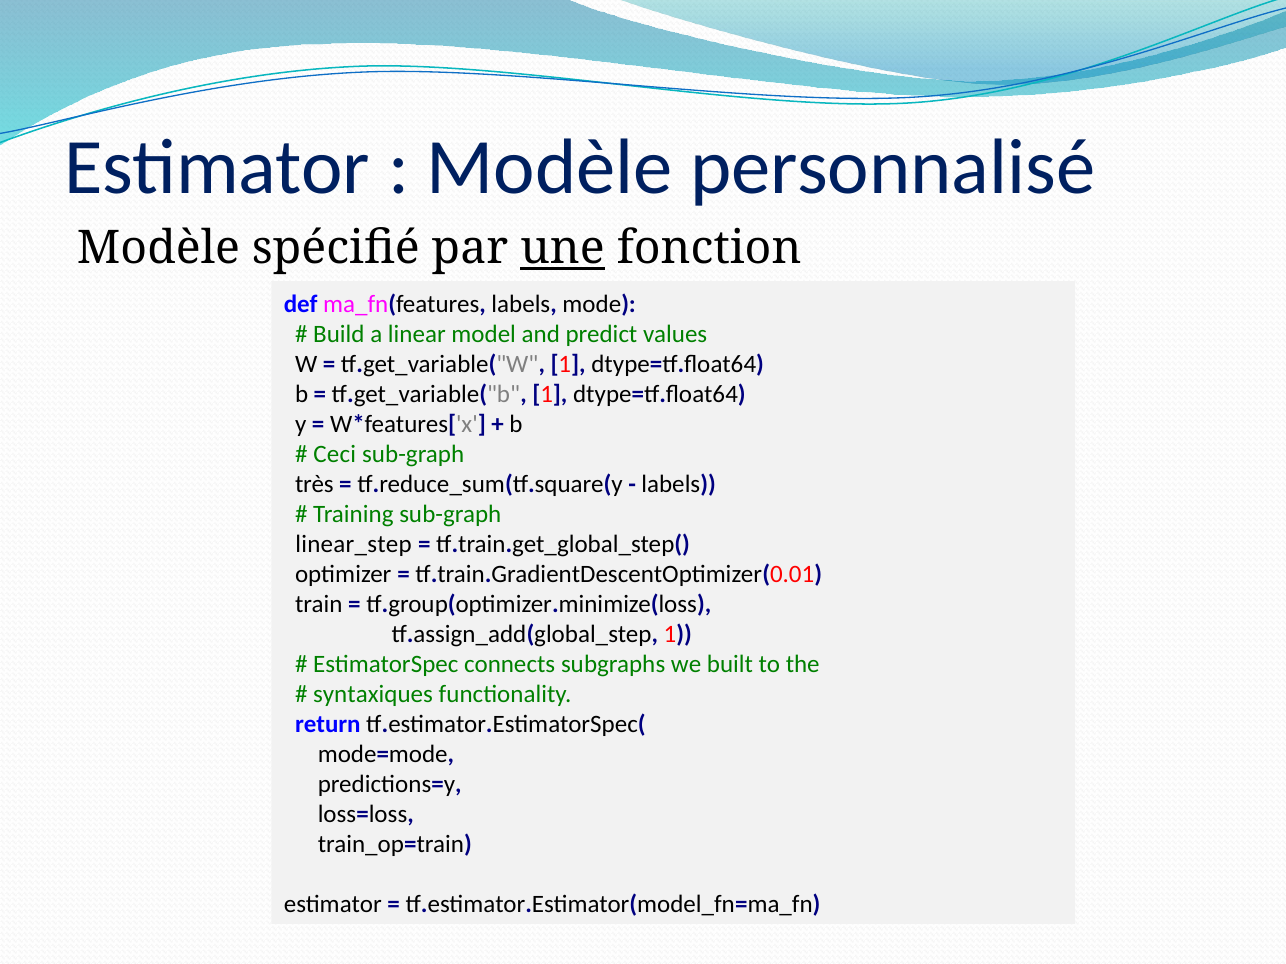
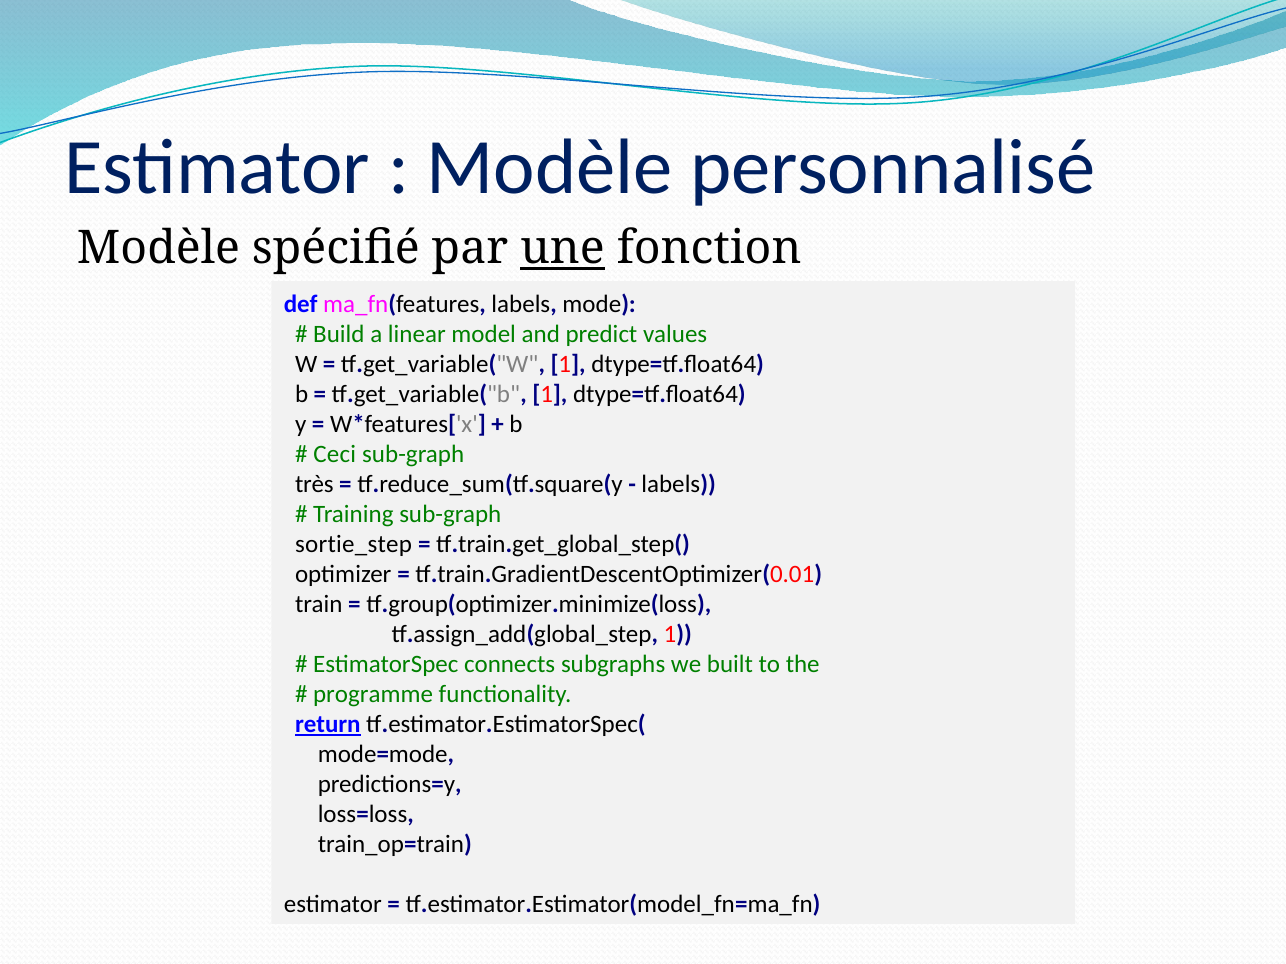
linear_step: linear_step -> sortie_step
syntaxiques: syntaxiques -> programme
return underline: none -> present
